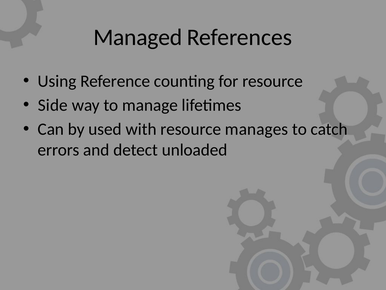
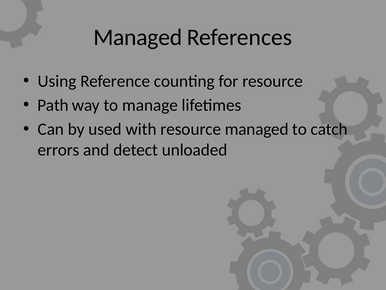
Side: Side -> Path
resource manages: manages -> managed
